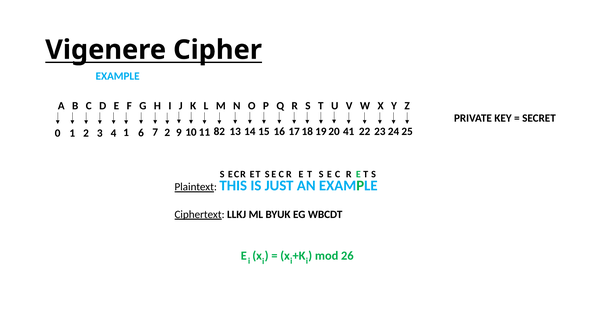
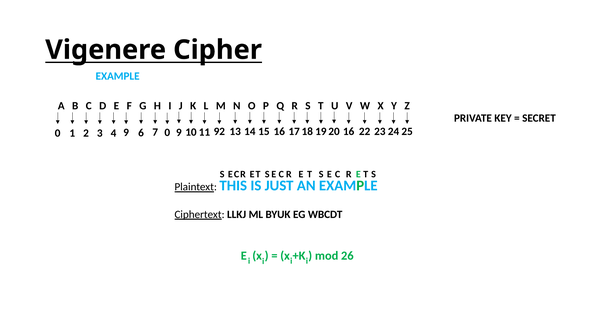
4 1: 1 -> 9
7 2: 2 -> 0
82: 82 -> 92
41 at (349, 131): 41 -> 16
